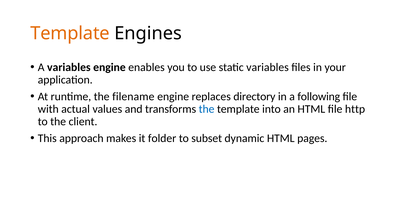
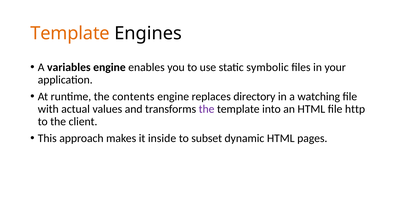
static variables: variables -> symbolic
filename: filename -> contents
following: following -> watching
the at (207, 109) colour: blue -> purple
folder: folder -> inside
